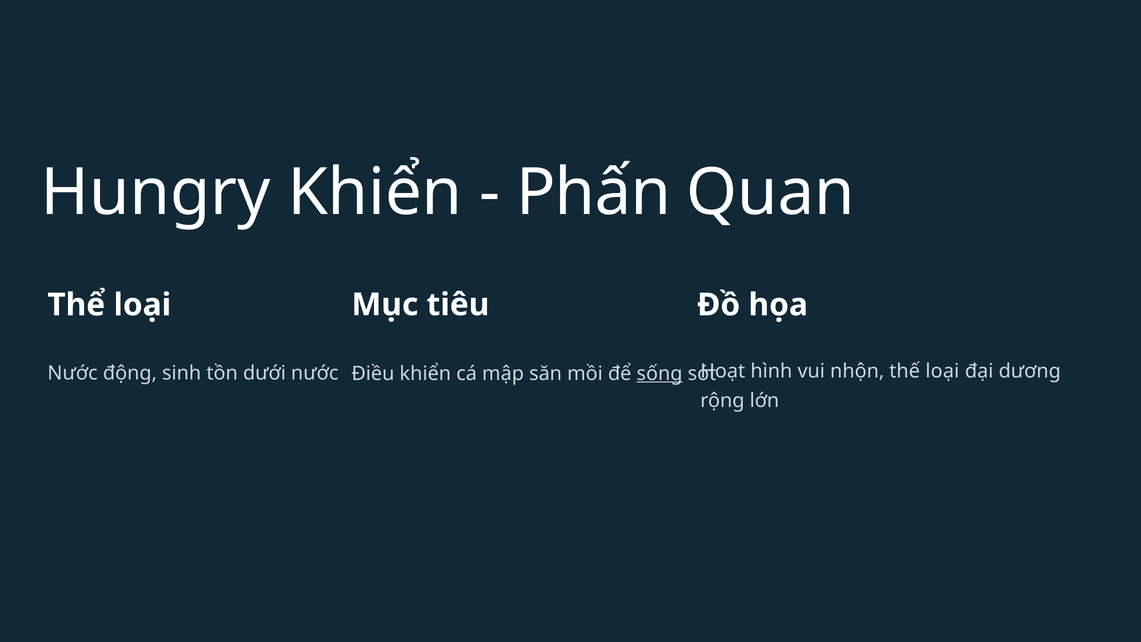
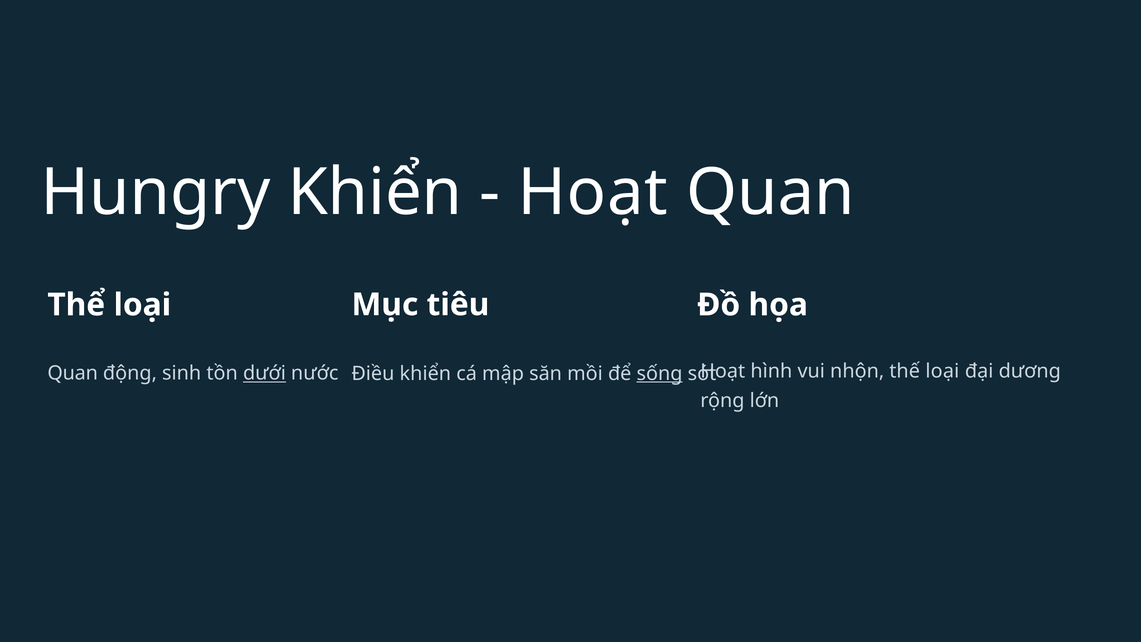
Phấn at (594, 193): Phấn -> Hoạt
Nước at (73, 373): Nước -> Quan
dưới underline: none -> present
